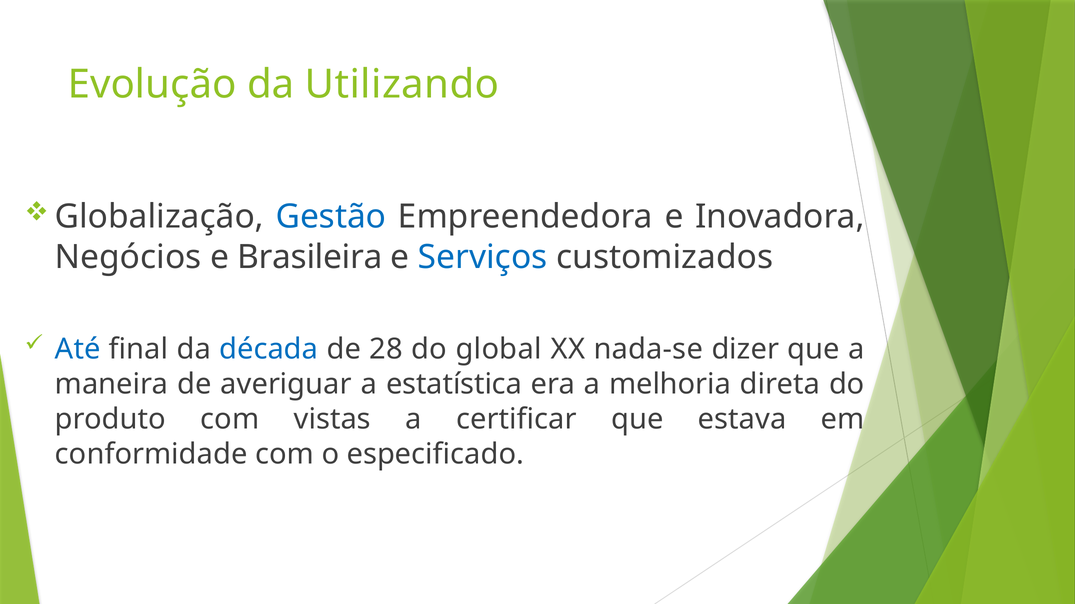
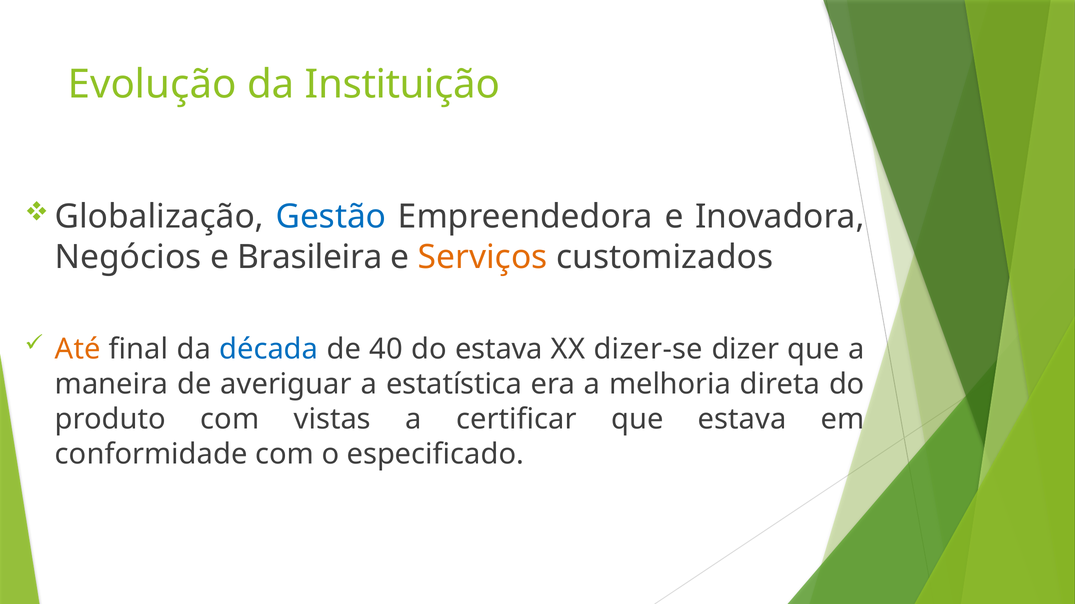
Utilizando: Utilizando -> Instituição
Serviços colour: blue -> orange
Até colour: blue -> orange
28: 28 -> 40
do global: global -> estava
nada-se: nada-se -> dizer-se
